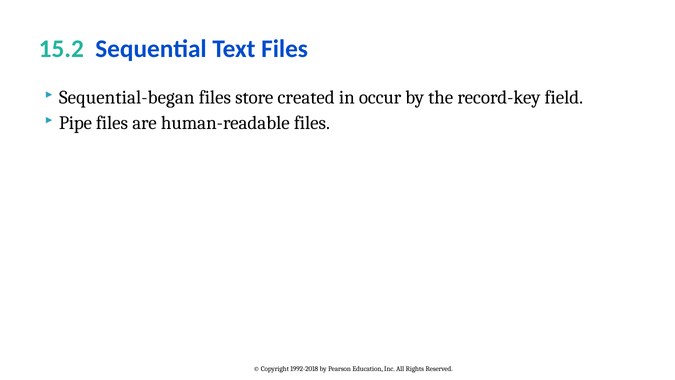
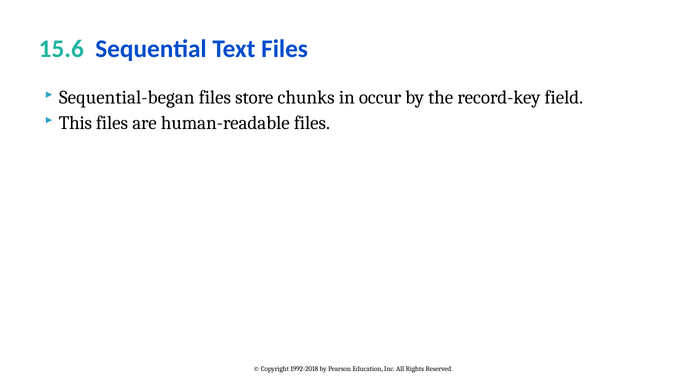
15.2: 15.2 -> 15.6
created: created -> chunks
Pipe: Pipe -> This
